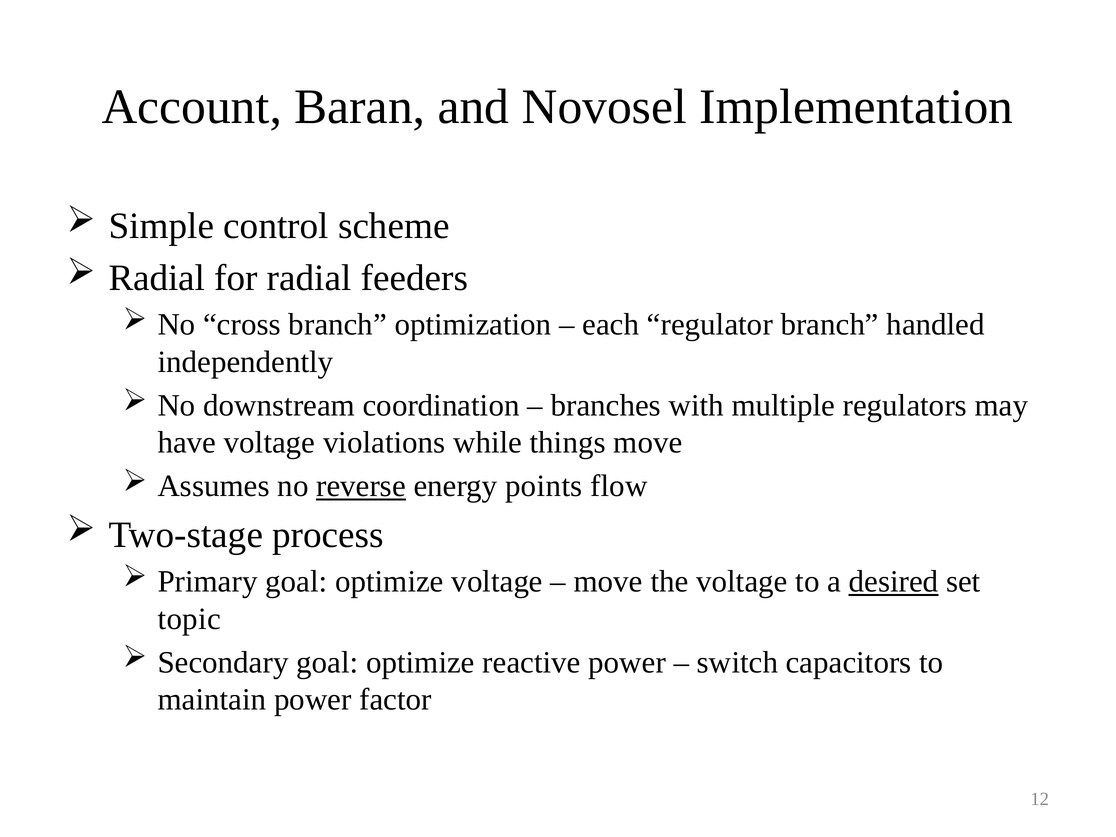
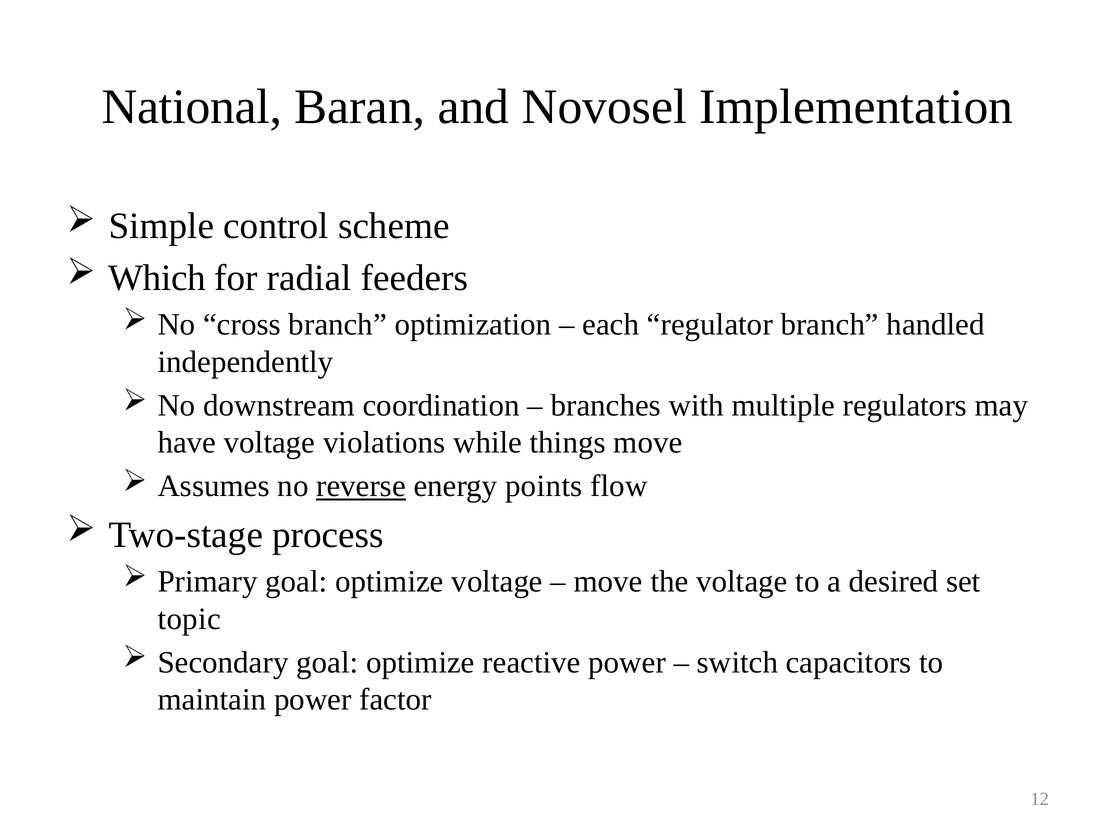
Account: Account -> National
Radial at (157, 278): Radial -> Which
desired underline: present -> none
